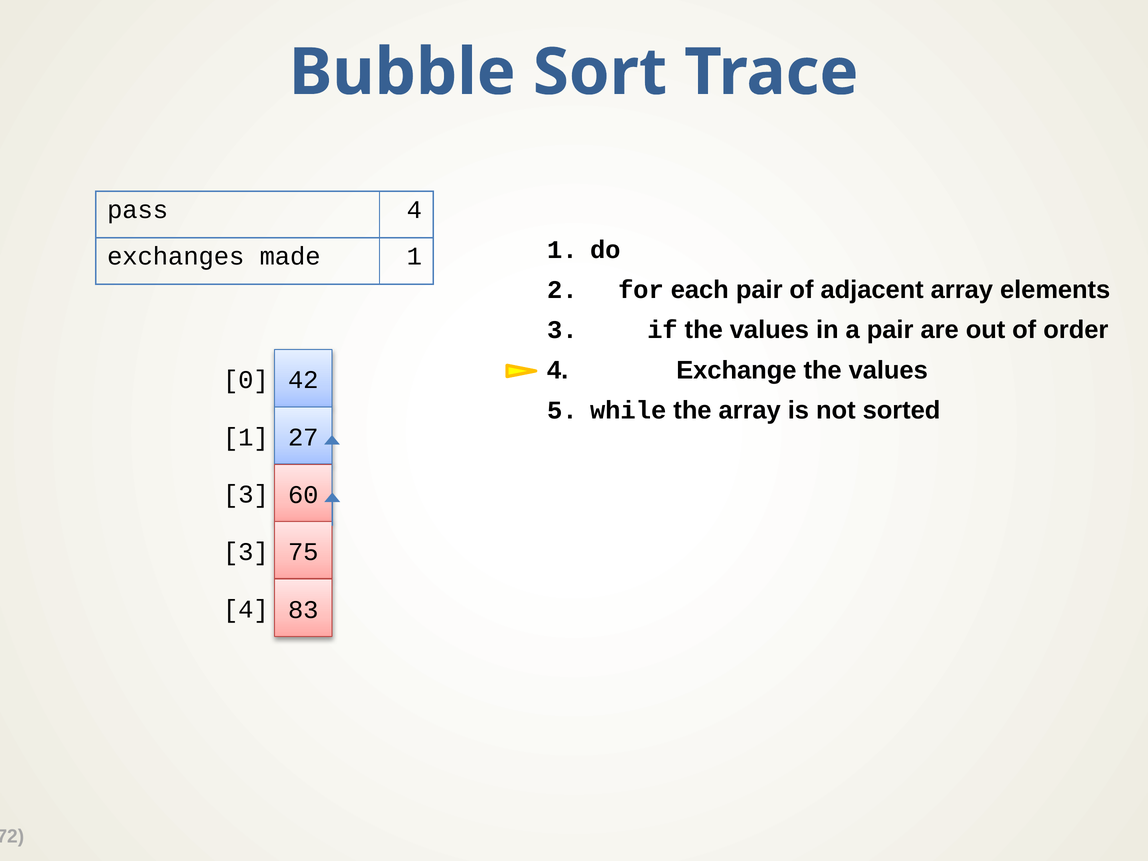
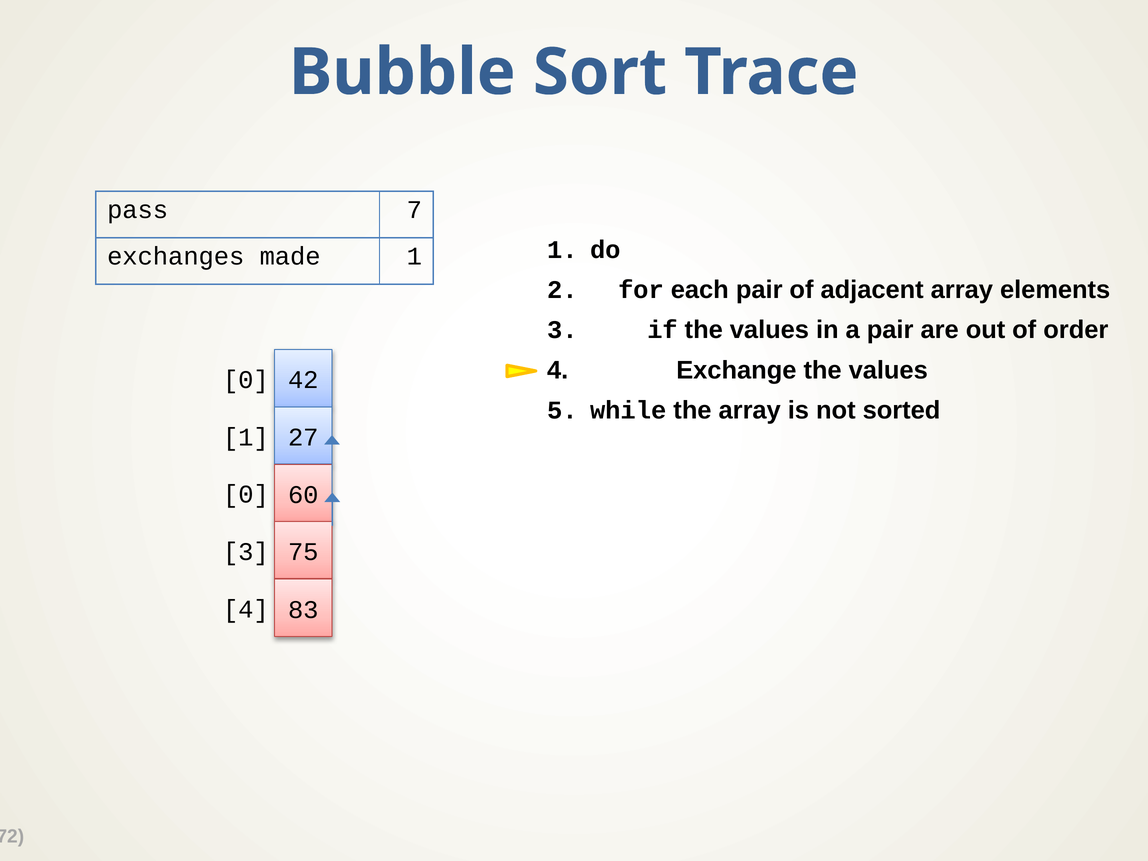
pass 4: 4 -> 7
3 at (246, 495): 3 -> 0
